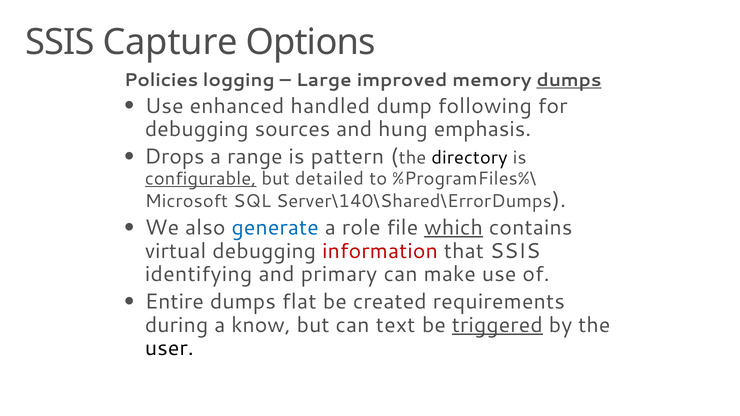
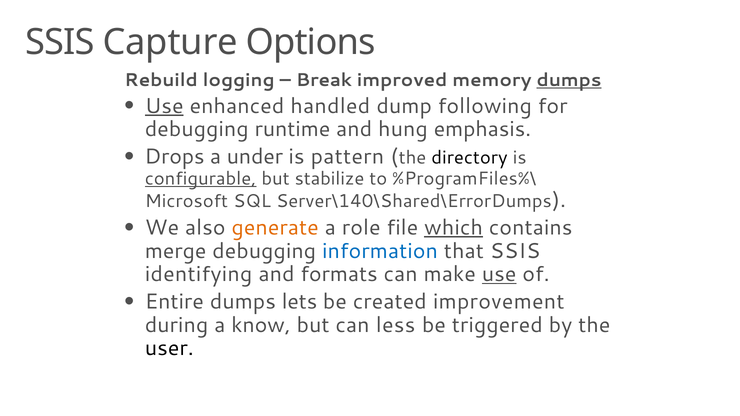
Policies: Policies -> Rebuild
Large: Large -> Break
Use at (164, 106) underline: none -> present
sources: sources -> runtime
range: range -> under
detailed: detailed -> stabilize
generate colour: blue -> orange
virtual: virtual -> merge
information colour: red -> blue
primary: primary -> formats
use at (499, 274) underline: none -> present
flat: flat -> lets
requirements: requirements -> improvement
text: text -> less
triggered underline: present -> none
